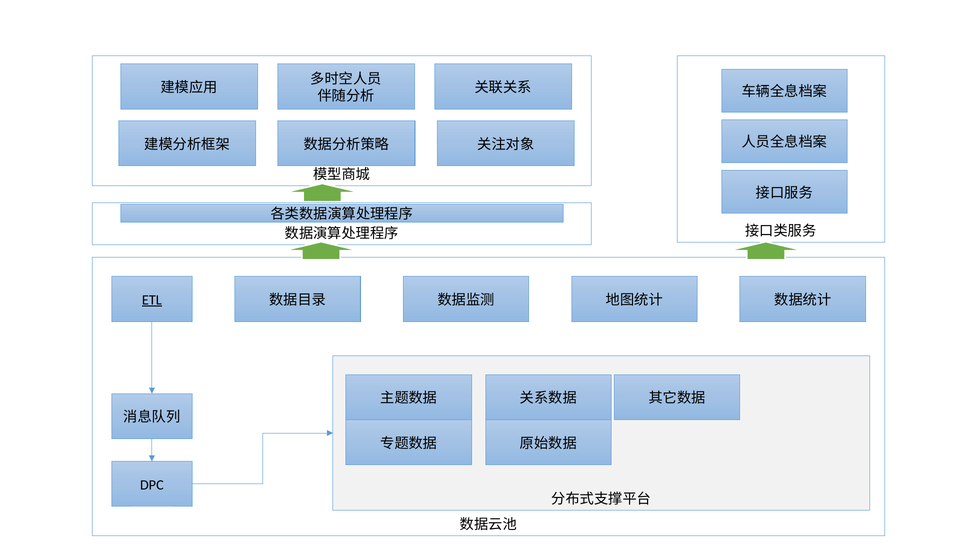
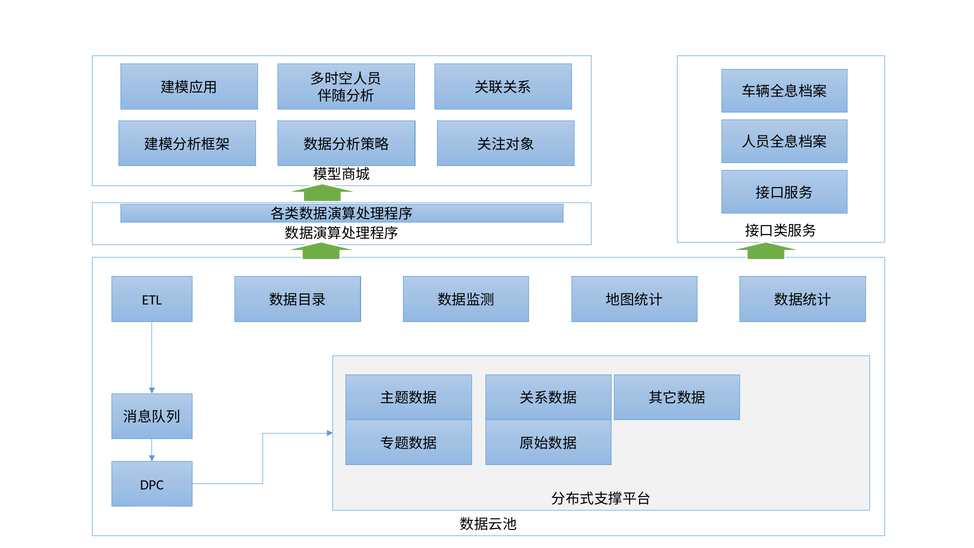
ETL underline: present -> none
